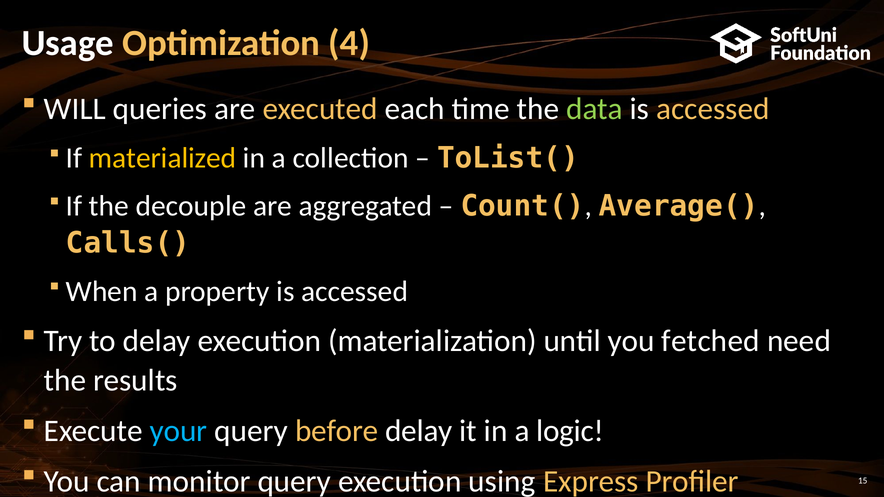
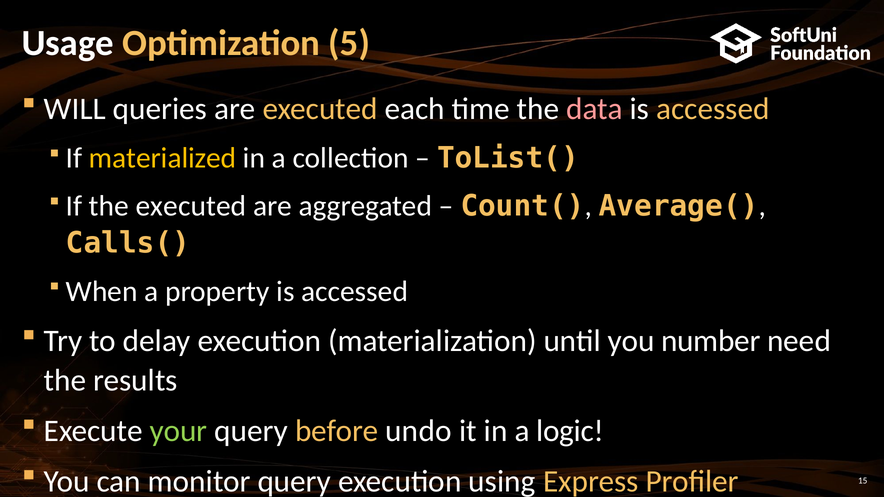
4: 4 -> 5
data colour: light green -> pink
the decouple: decouple -> executed
fetched: fetched -> number
your colour: light blue -> light green
before delay: delay -> undo
